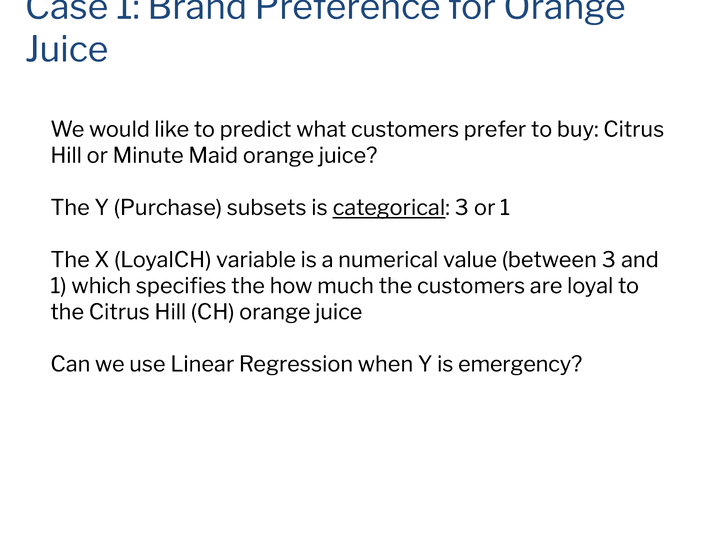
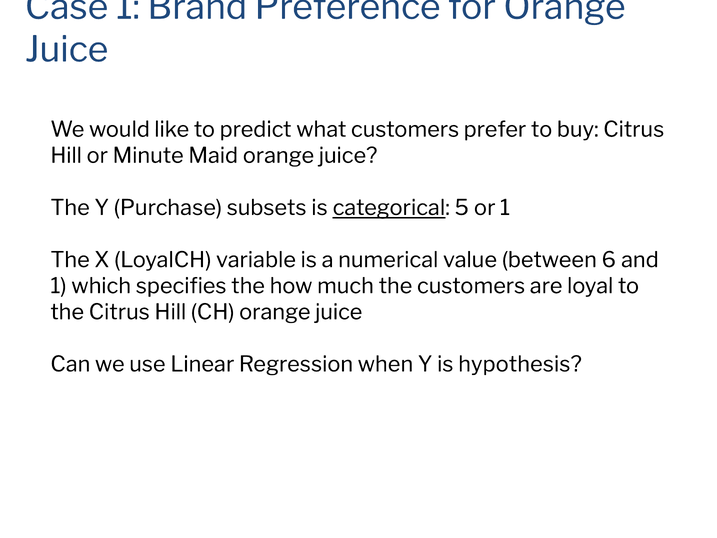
categorical 3: 3 -> 5
between 3: 3 -> 6
emergency: emergency -> hypothesis
